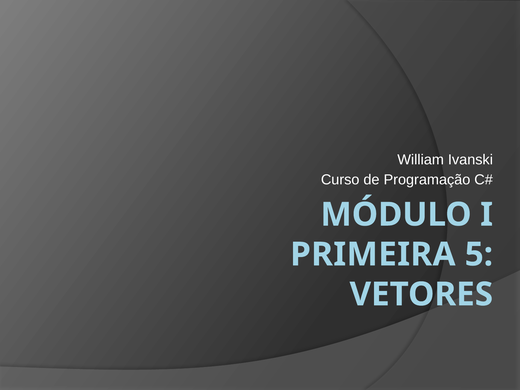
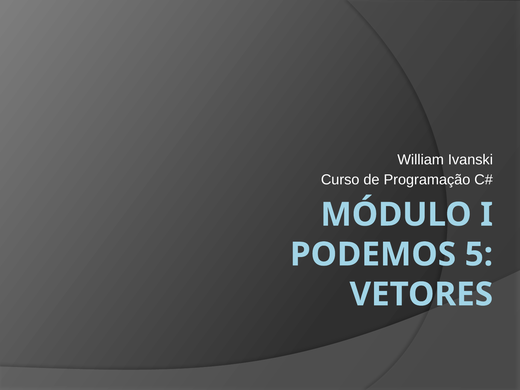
PRIMEIRA: PRIMEIRA -> PODEMOS
